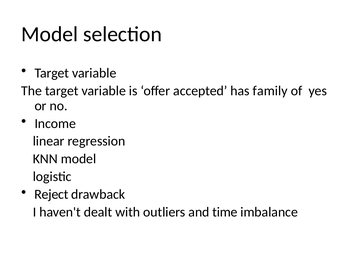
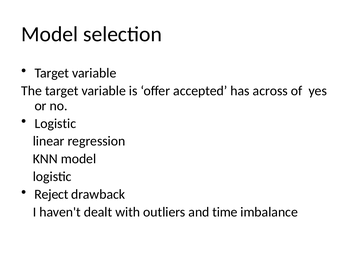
family: family -> across
Income at (55, 123): Income -> Logistic
